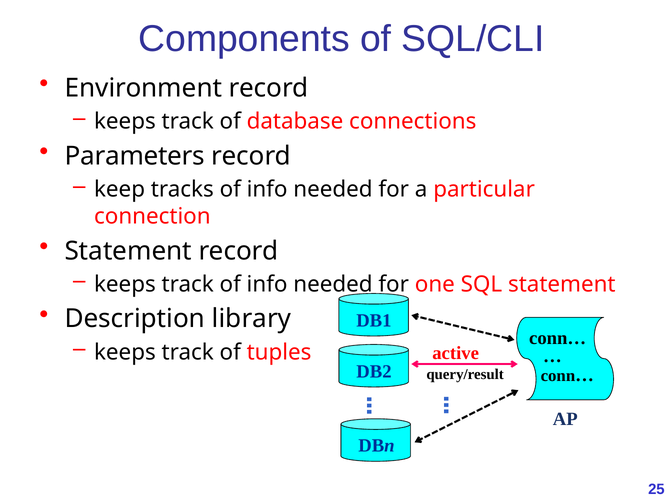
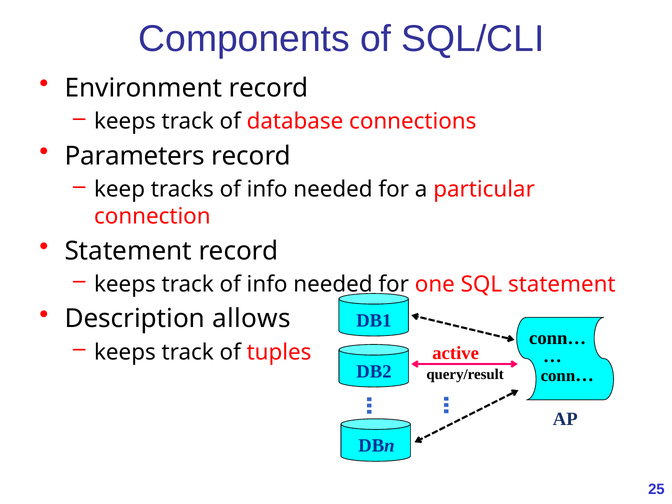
library: library -> allows
